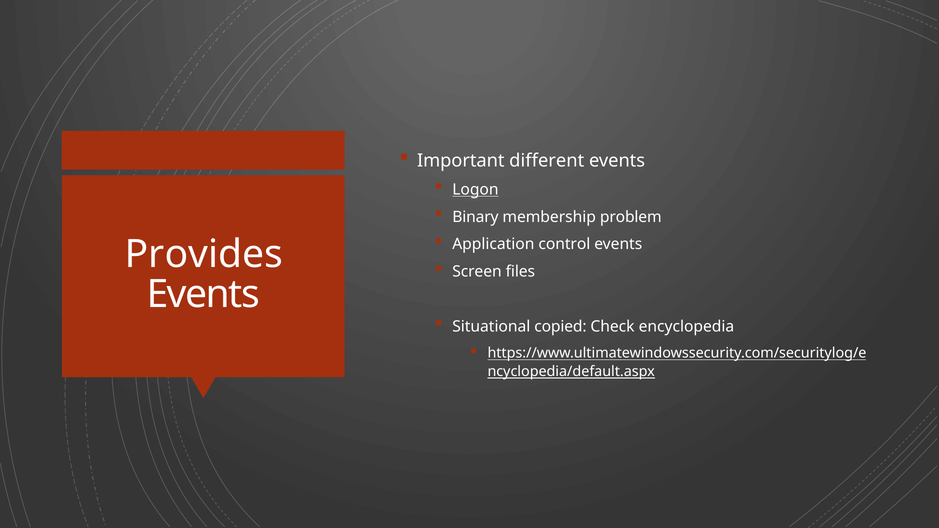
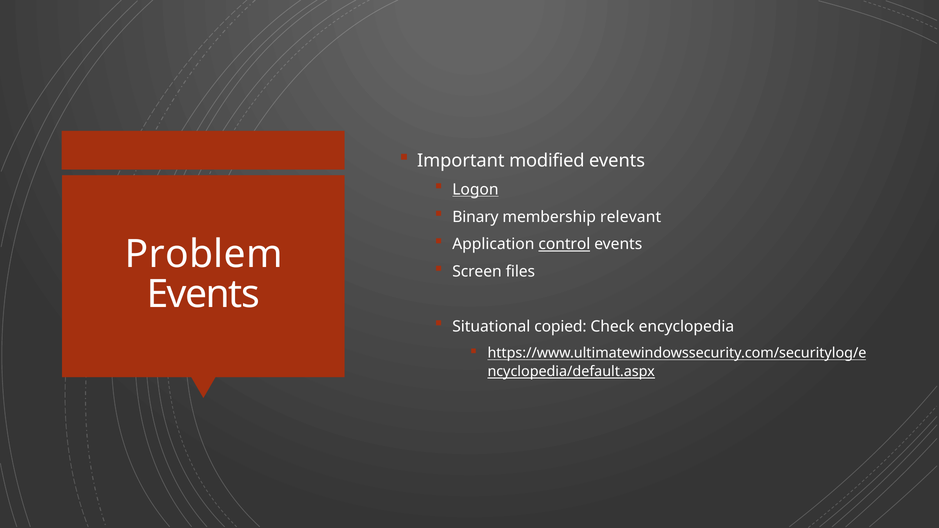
different: different -> modified
problem: problem -> relevant
control underline: none -> present
Provides: Provides -> Problem
